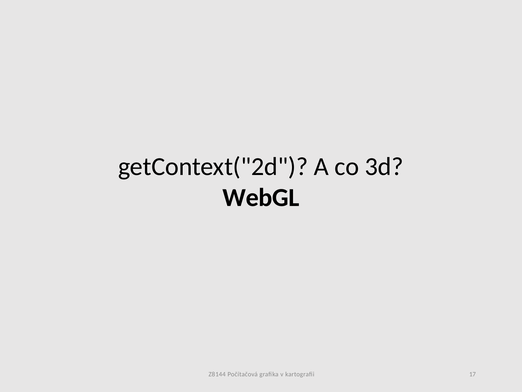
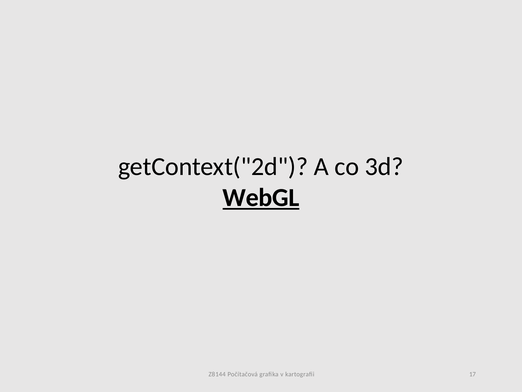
WebGL underline: none -> present
